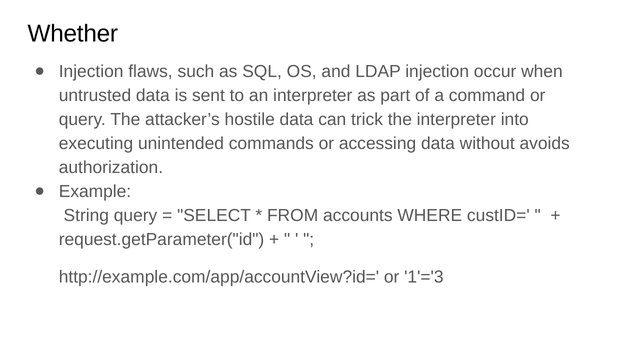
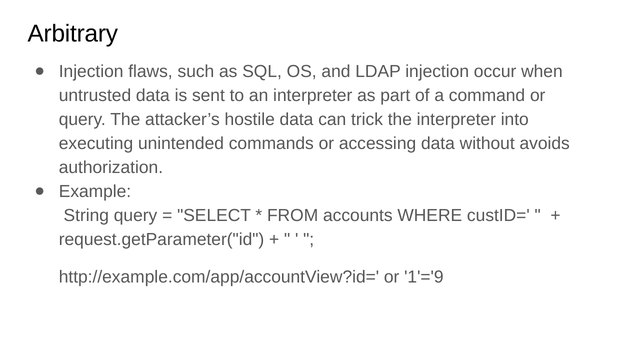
Whether: Whether -> Arbitrary
1'='3: 1'='3 -> 1'='9
